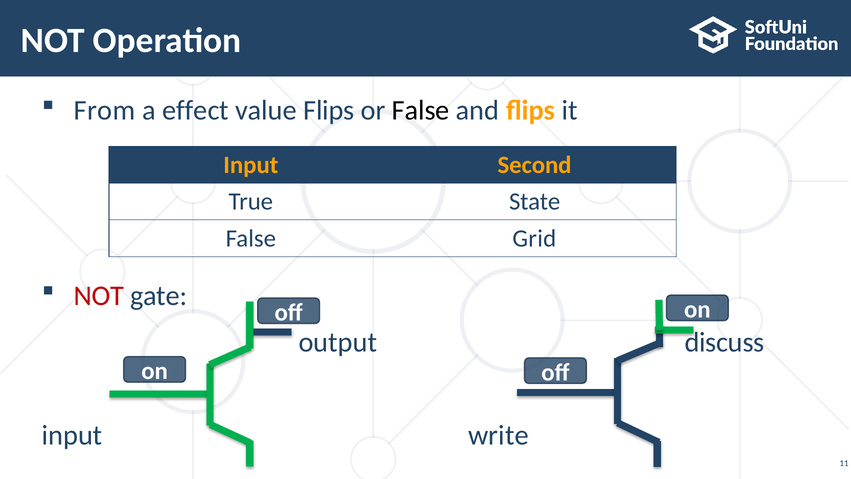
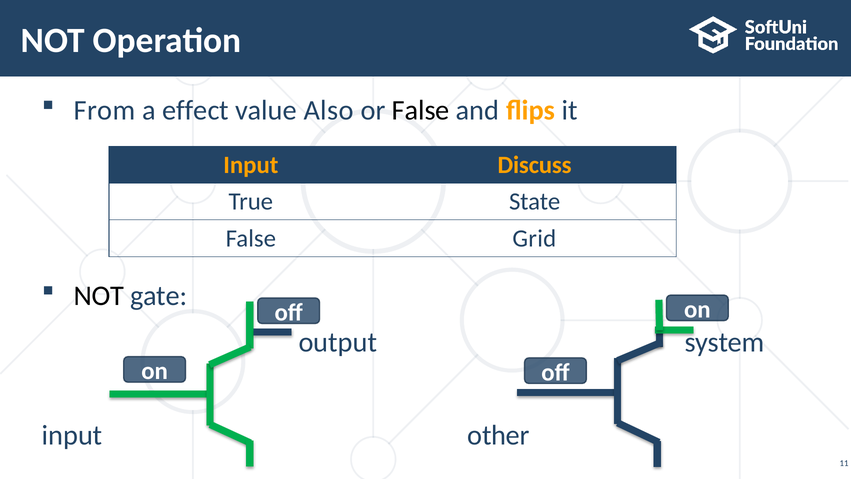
value Flips: Flips -> Also
Second: Second -> Discuss
NOT at (99, 296) colour: red -> black
discuss: discuss -> system
write: write -> other
